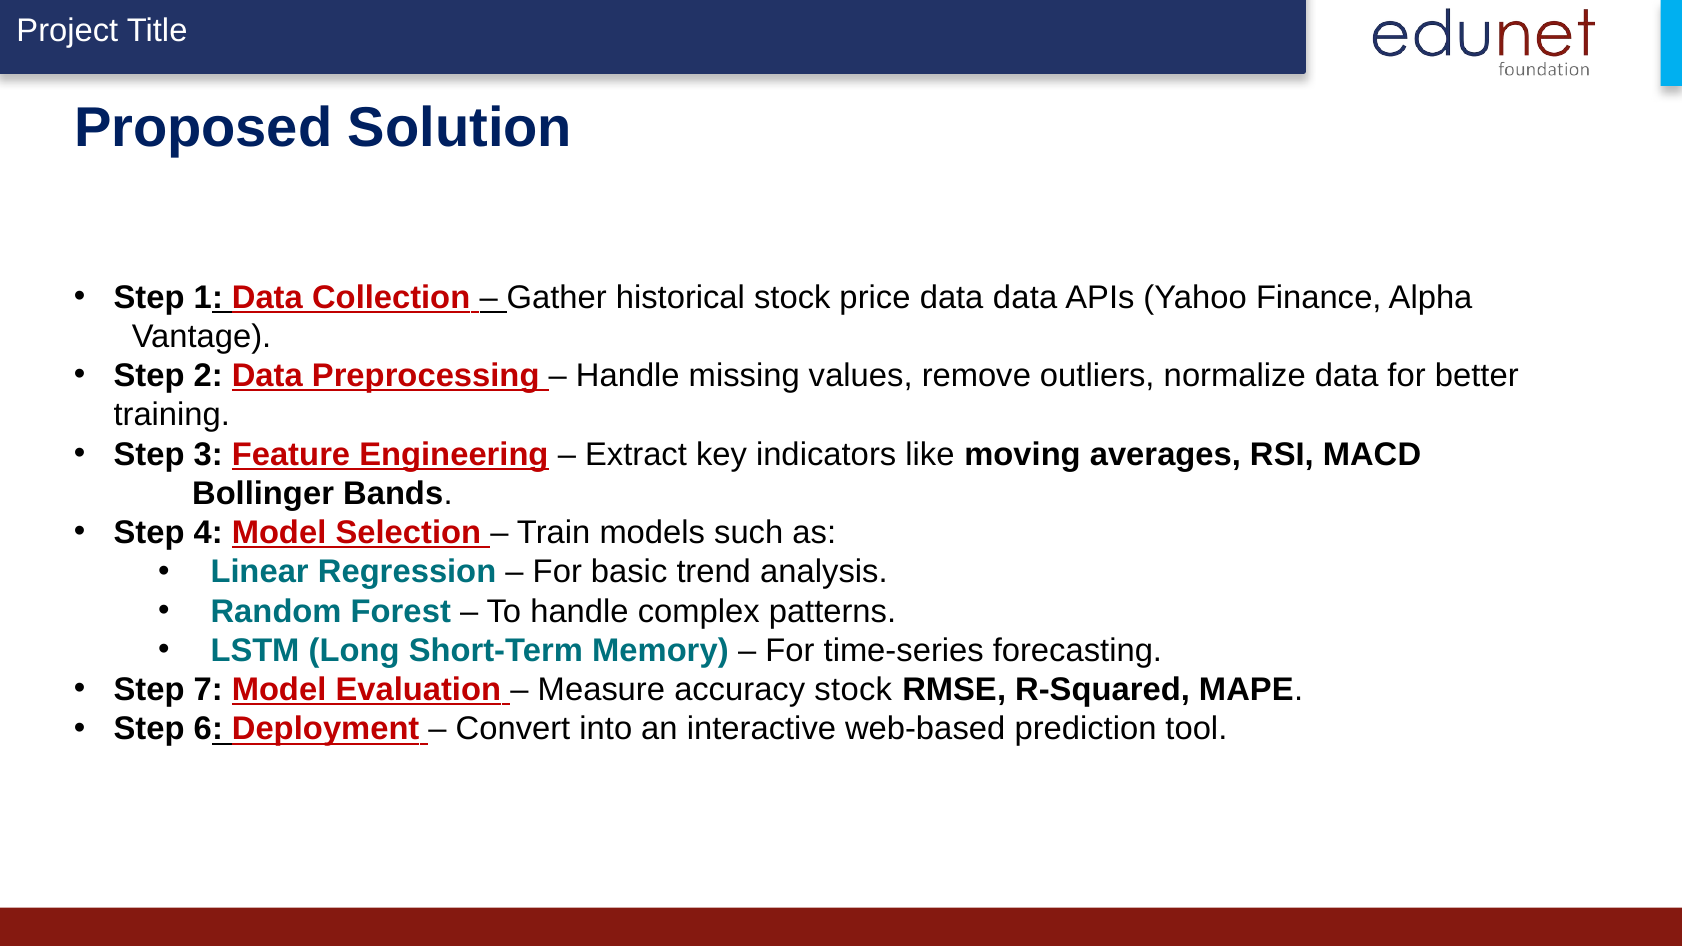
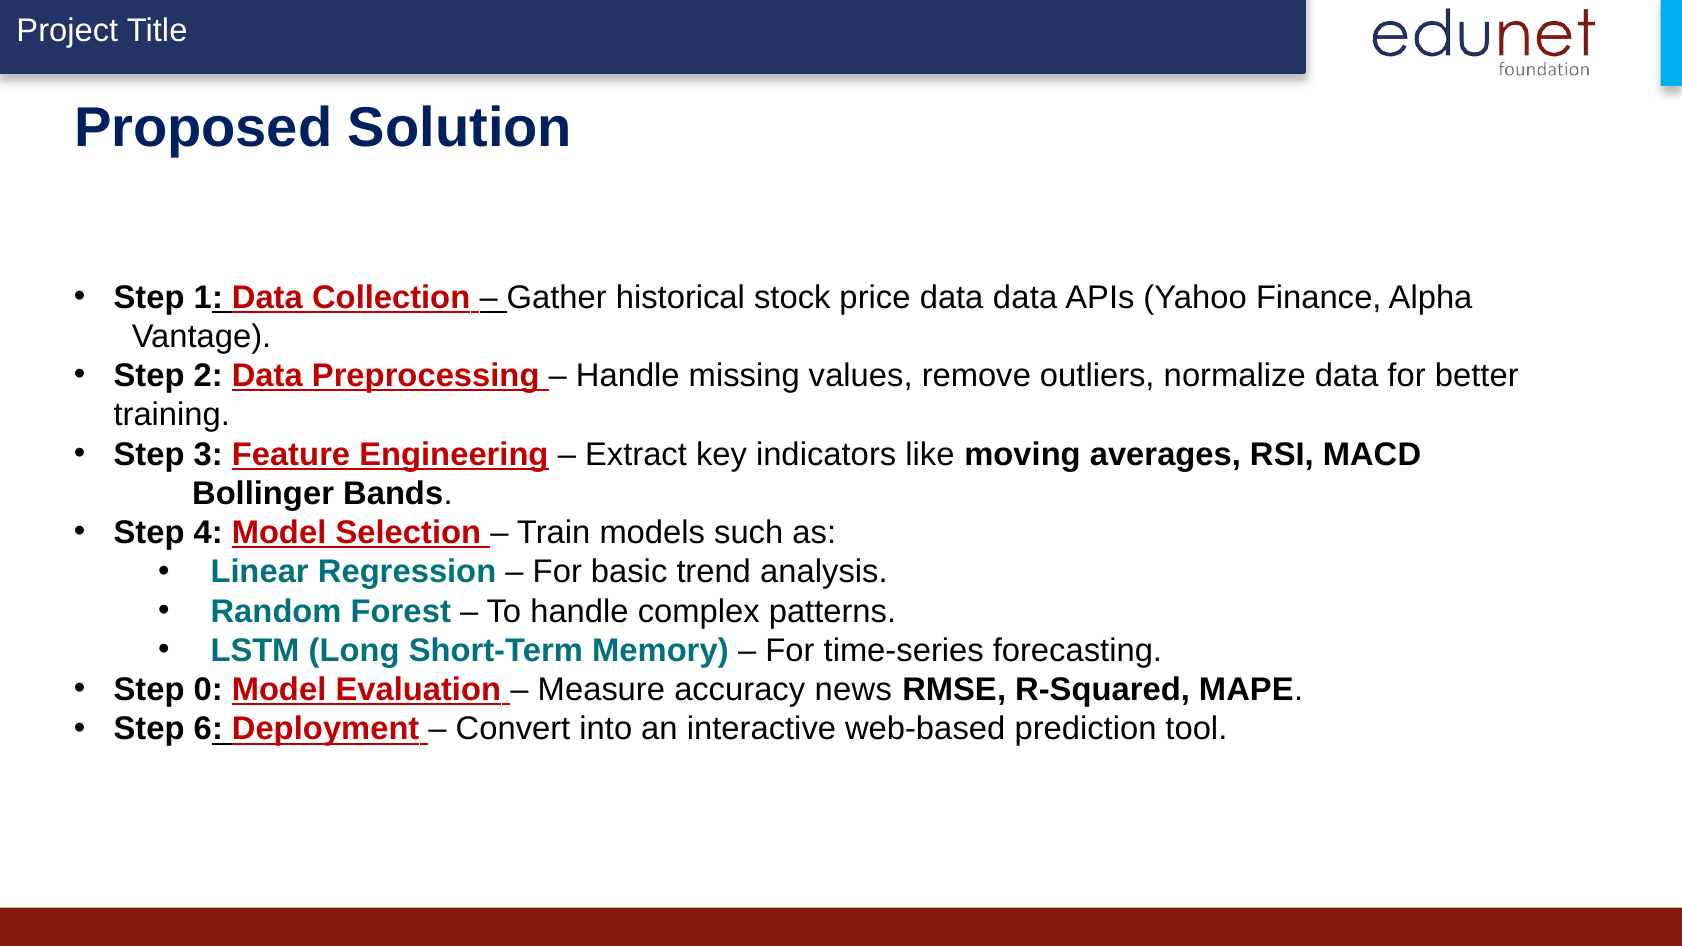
7: 7 -> 0
accuracy stock: stock -> news
